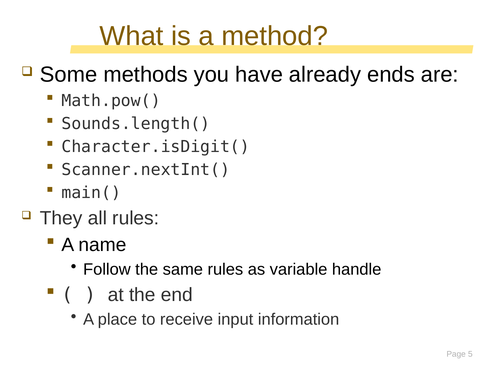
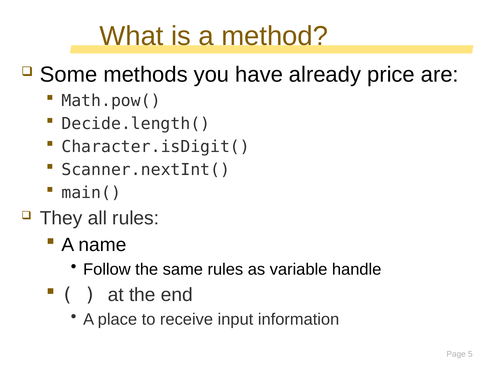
ends: ends -> price
Sounds.length(: Sounds.length( -> Decide.length(
